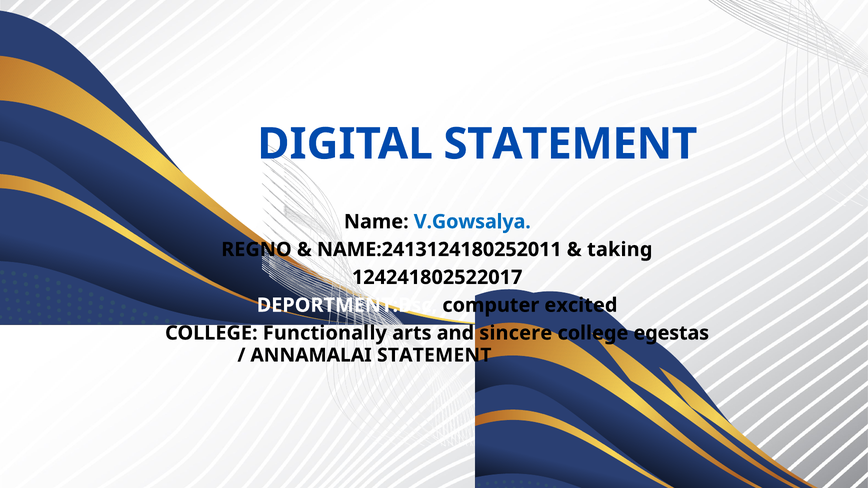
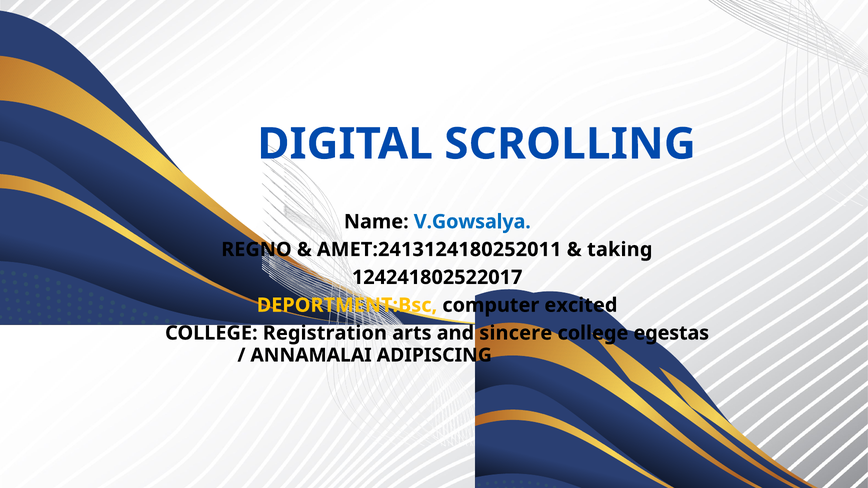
DIGITAL STATEMENT: STATEMENT -> SCROLLING
NAME:2413124180252011: NAME:2413124180252011 -> AMET:2413124180252011
DEPORTMENT:Bsc colour: white -> yellow
Functionally: Functionally -> Registration
ANNAMALAI STATEMENT: STATEMENT -> ADIPISCING
